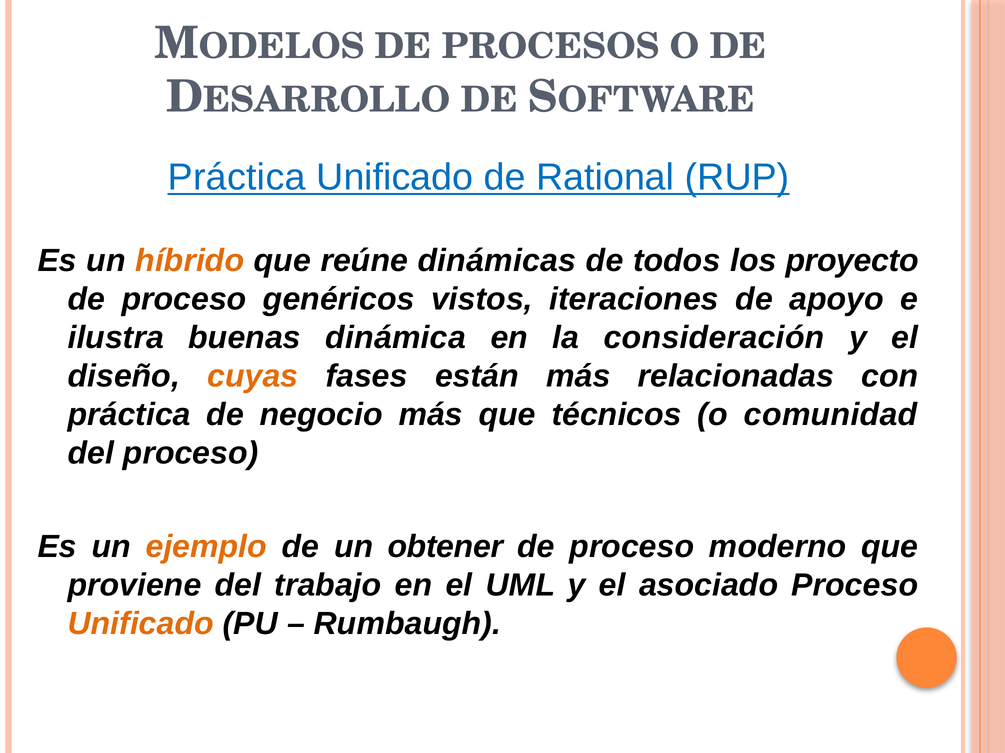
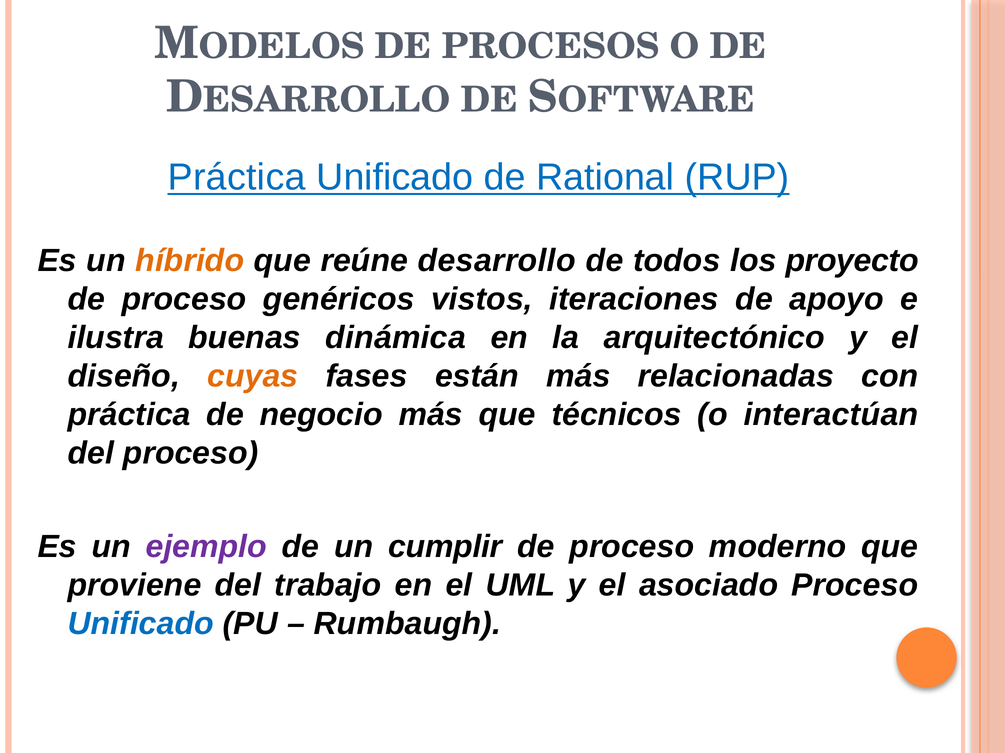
dinámicas: dinámicas -> desarrollo
consideración: consideración -> arquitectónico
comunidad: comunidad -> interactúan
ejemplo colour: orange -> purple
obtener: obtener -> cumplir
Unificado at (141, 624) colour: orange -> blue
